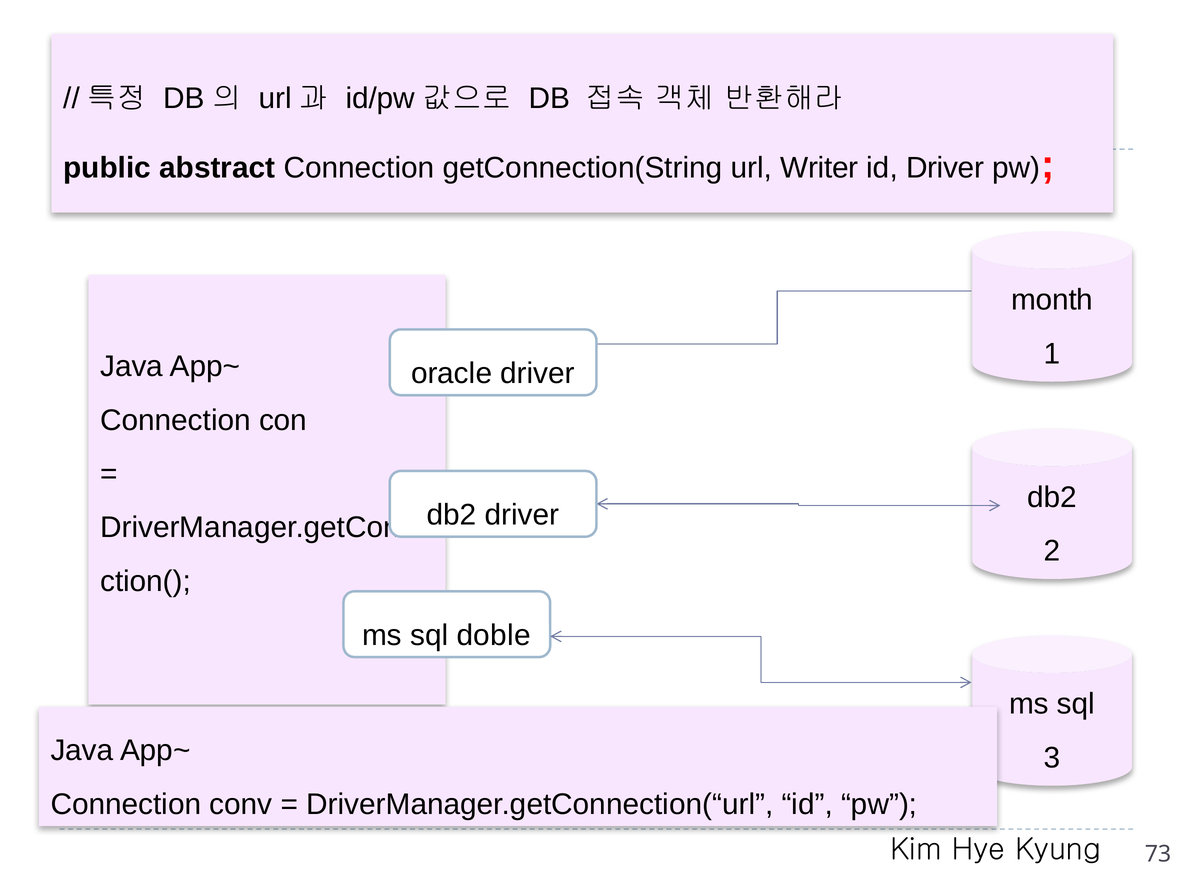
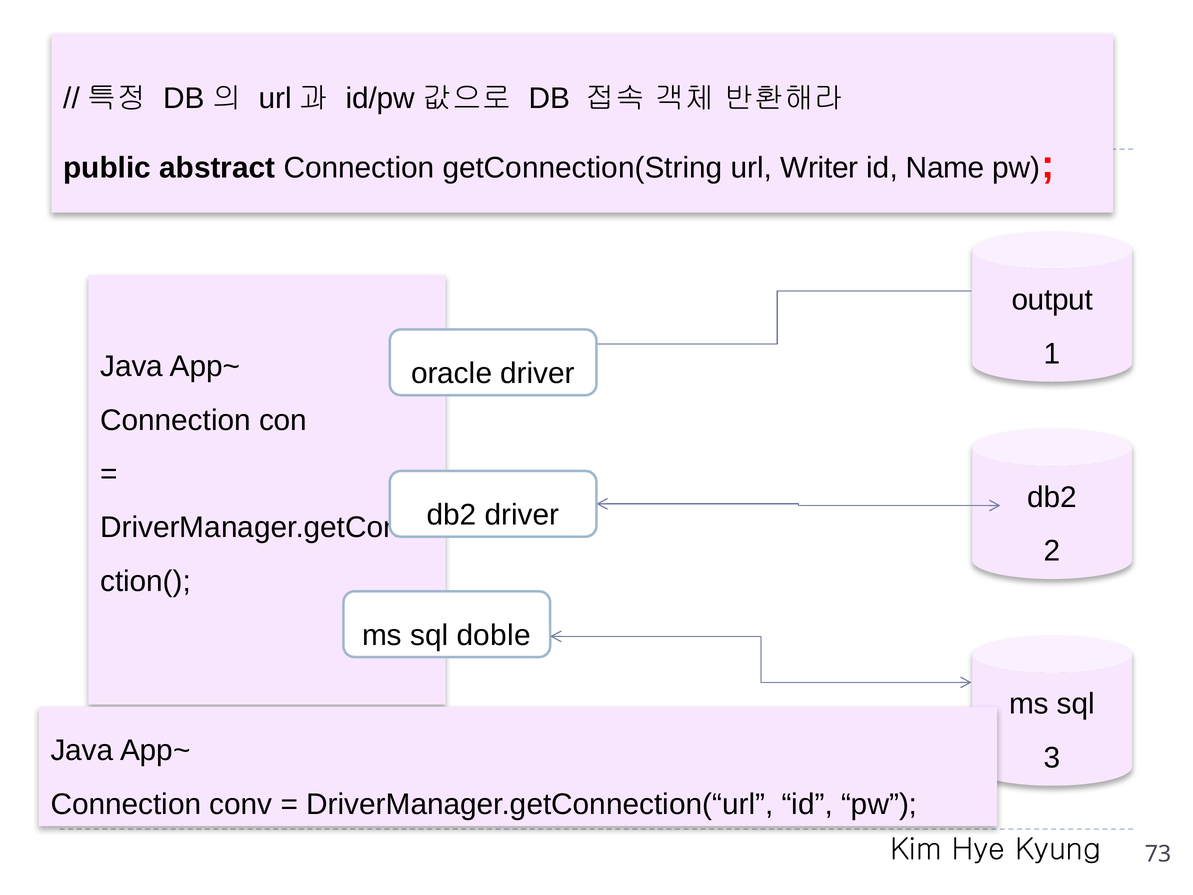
id Driver: Driver -> Name
month: month -> output
